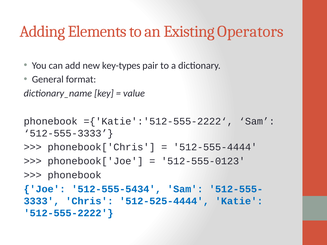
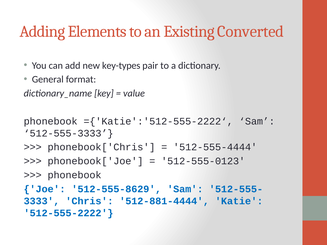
Operators: Operators -> Converted
512-555-5434: 512-555-5434 -> 512-555-8629
512-525-4444: 512-525-4444 -> 512-881-4444
